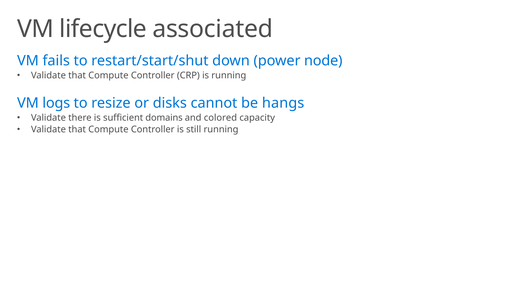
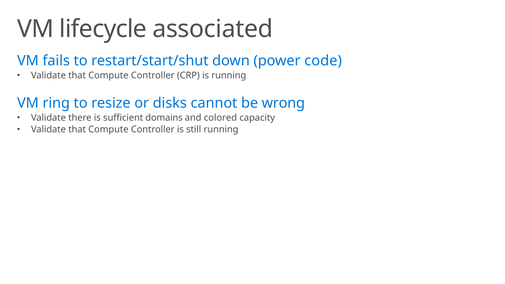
node: node -> code
logs: logs -> ring
hangs: hangs -> wrong
